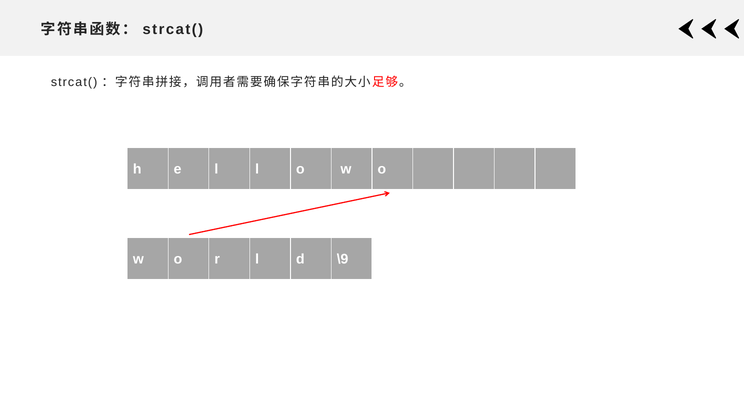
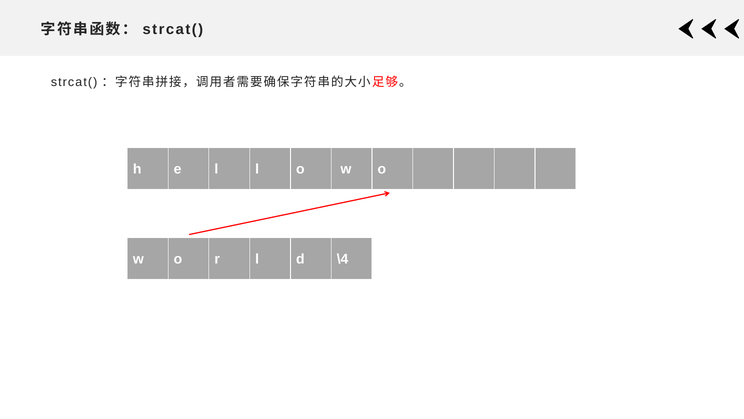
\9: \9 -> \4
